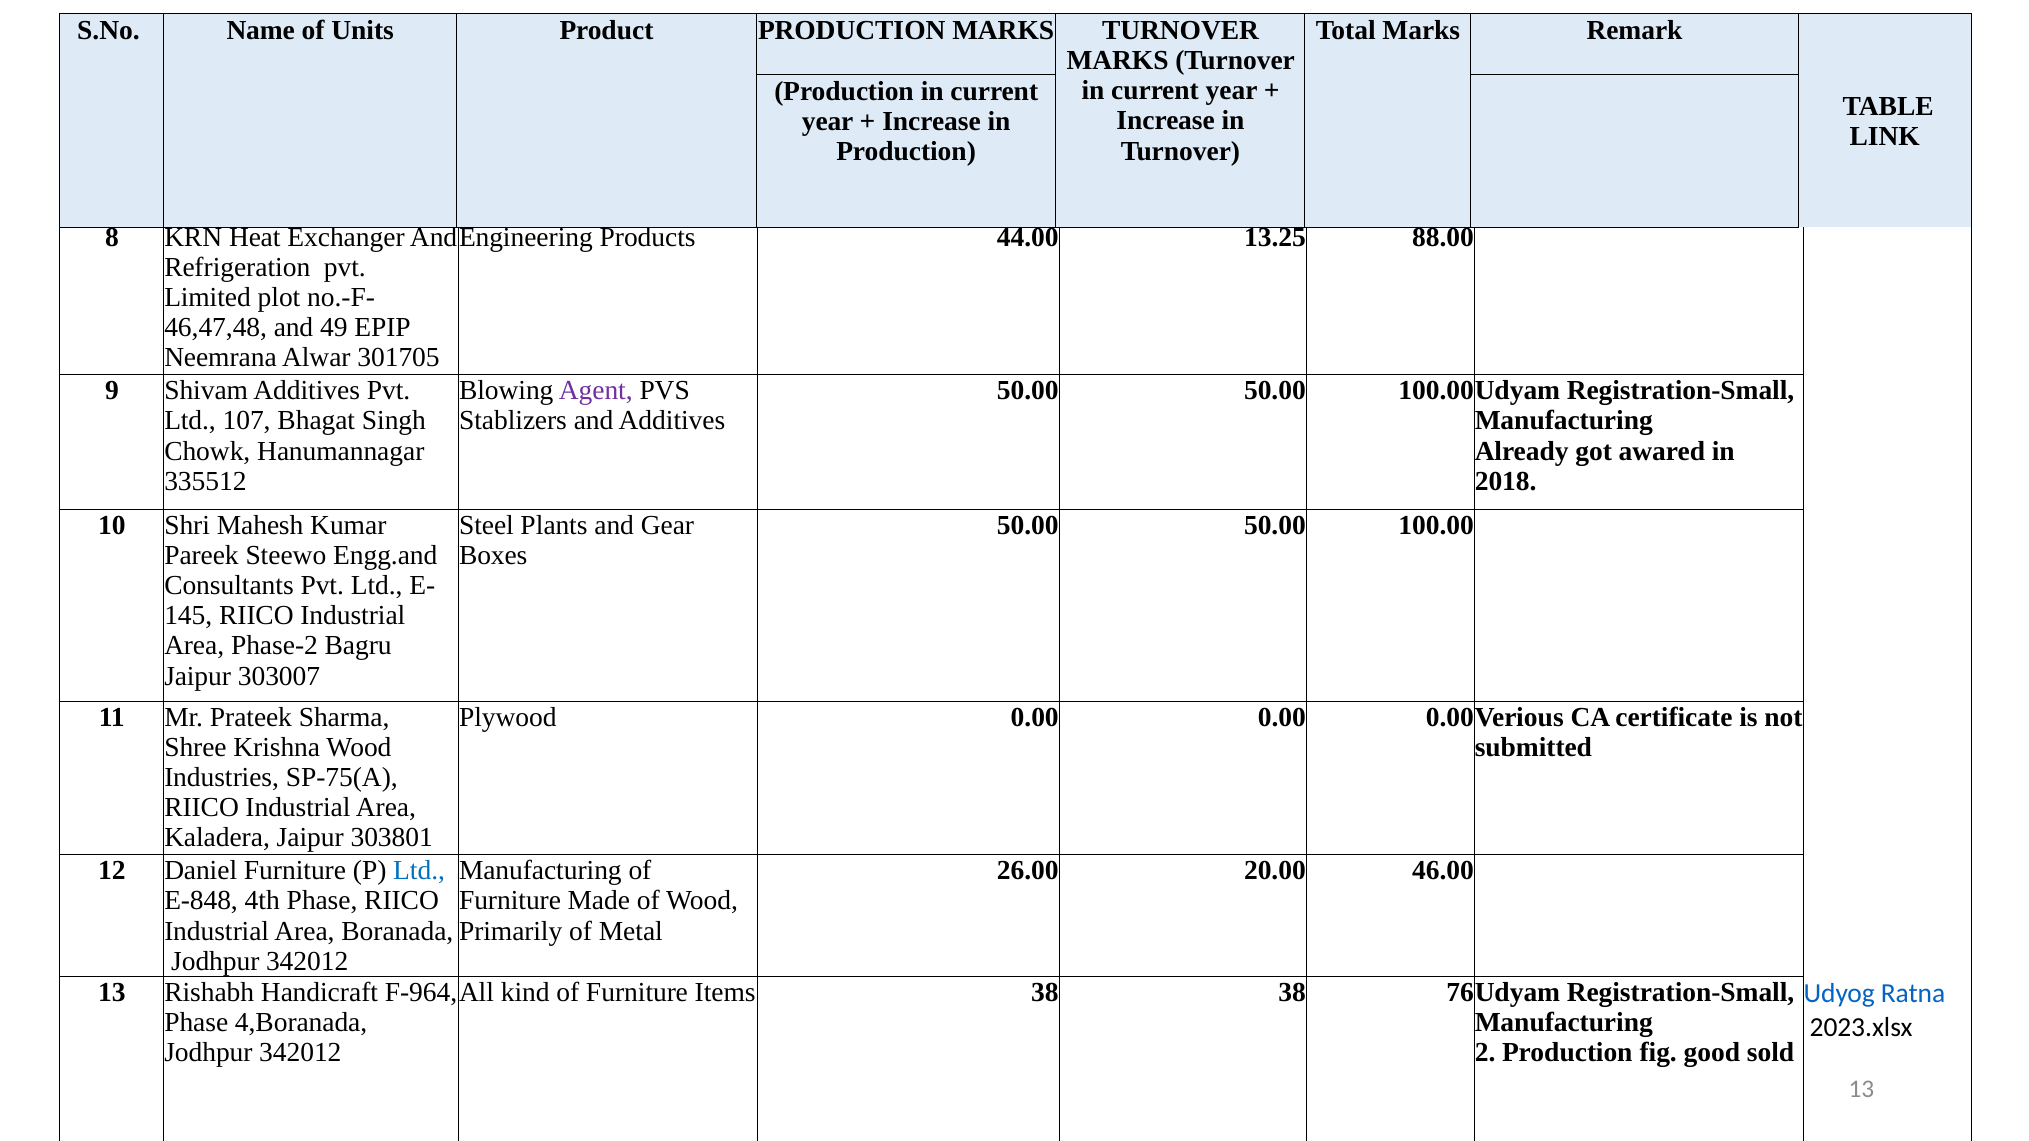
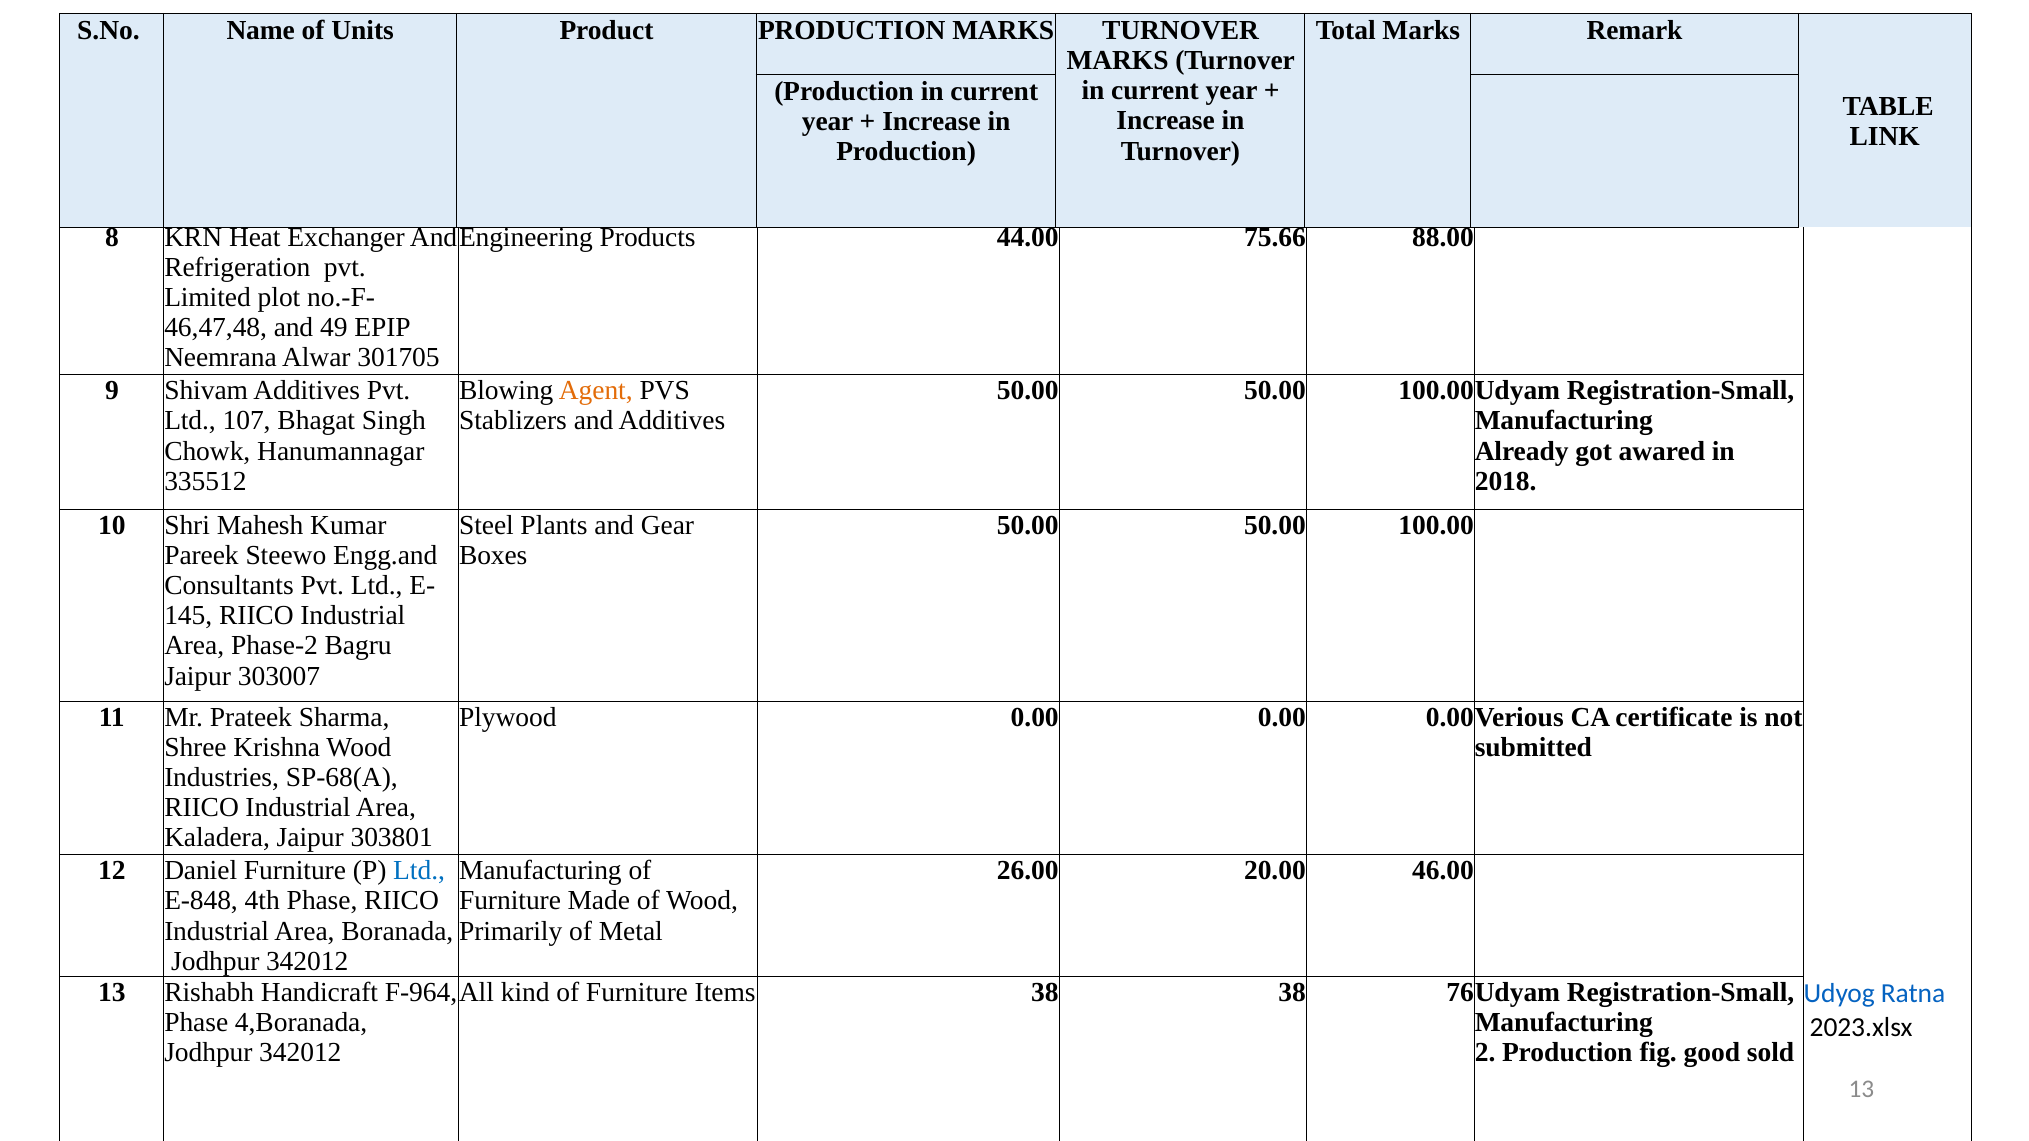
13.25: 13.25 -> 75.66
Agent colour: purple -> orange
SP-75(A: SP-75(A -> SP-68(A
